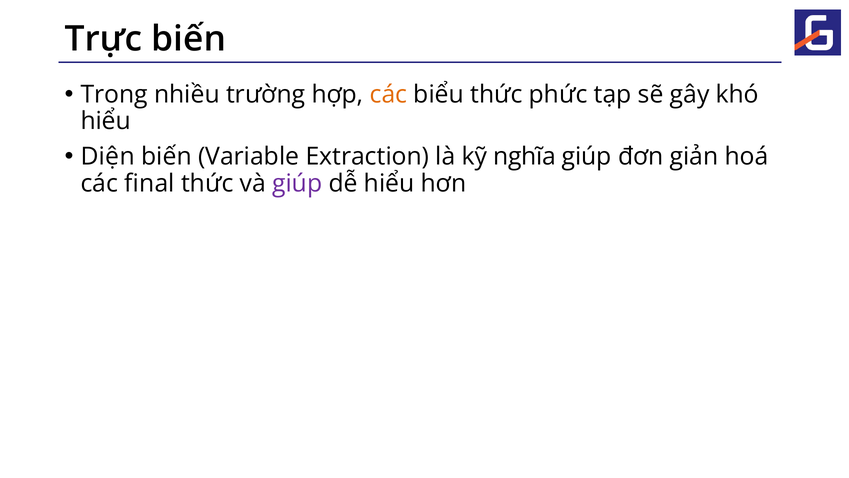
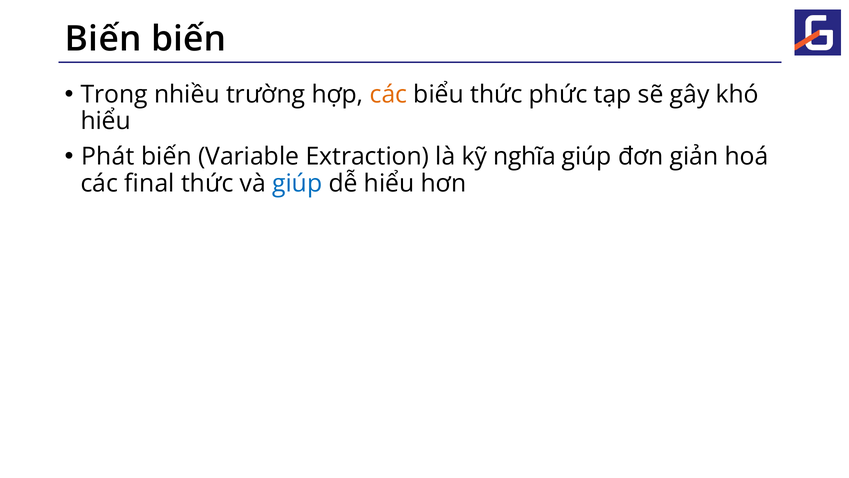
Trực at (104, 39): Trực -> Biến
Diện: Diện -> Phát
giúp at (297, 183) colour: purple -> blue
